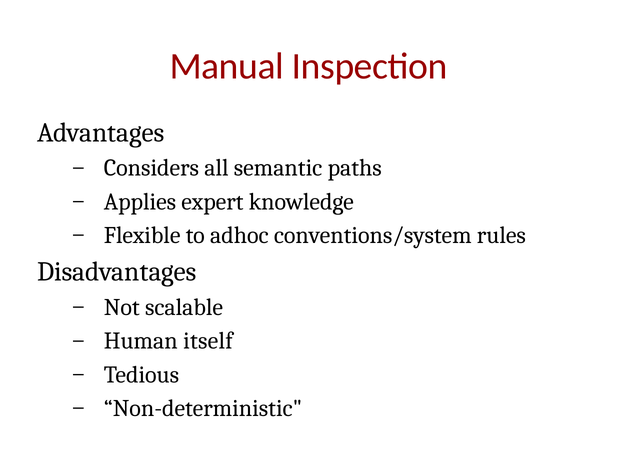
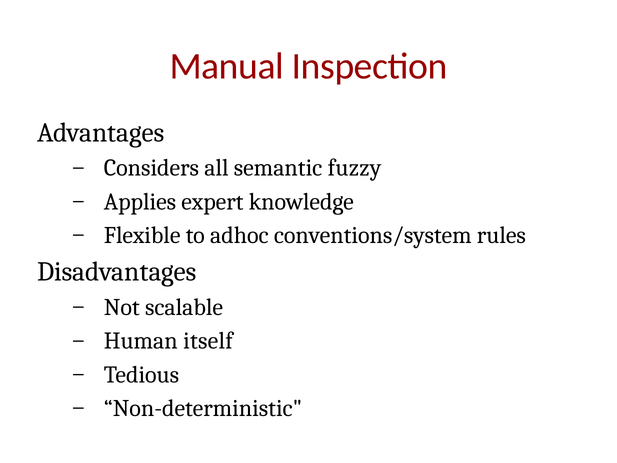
paths: paths -> fuzzy
